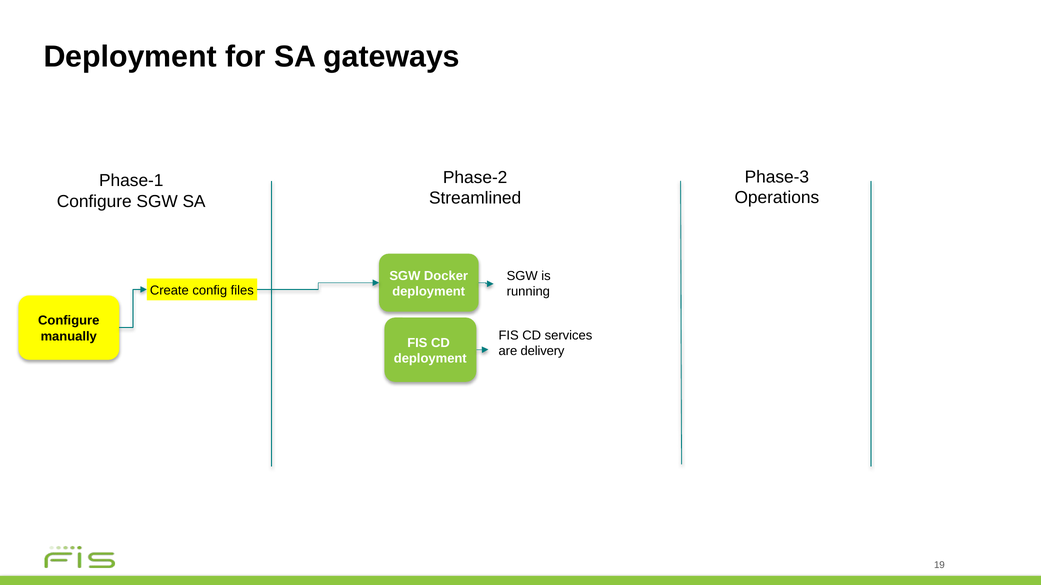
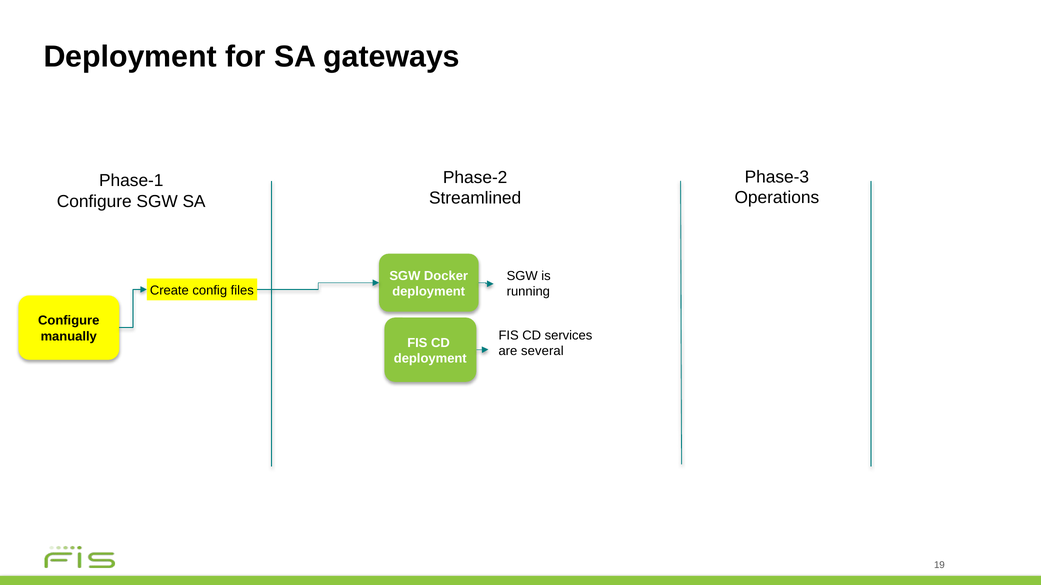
delivery: delivery -> several
